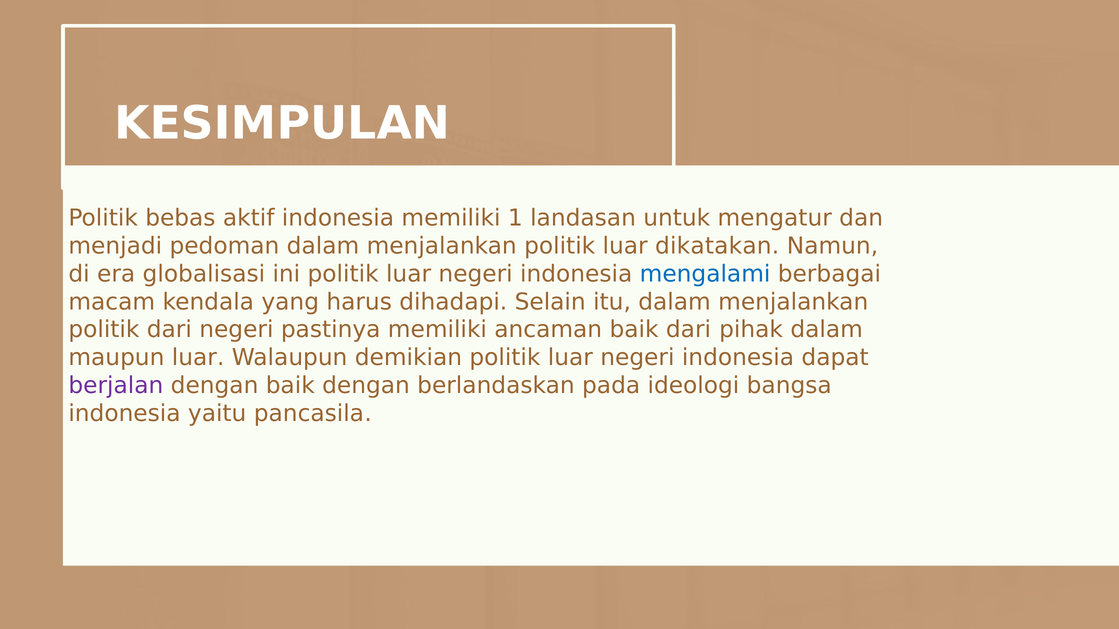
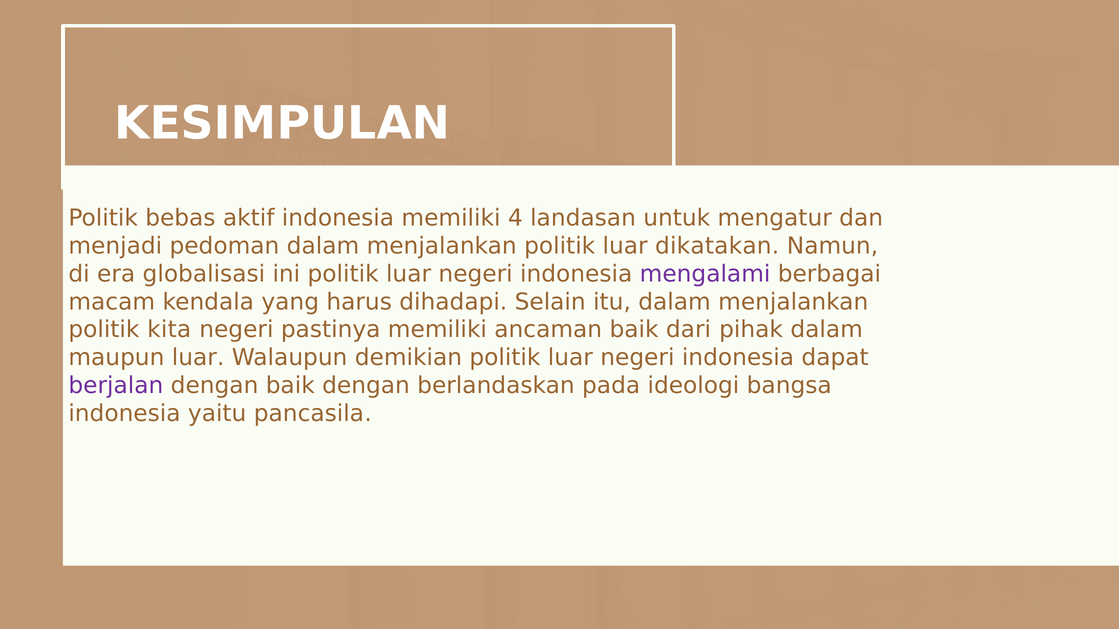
1: 1 -> 4
mengalami colour: blue -> purple
politik dari: dari -> kita
